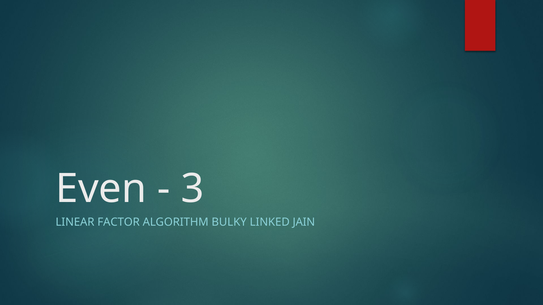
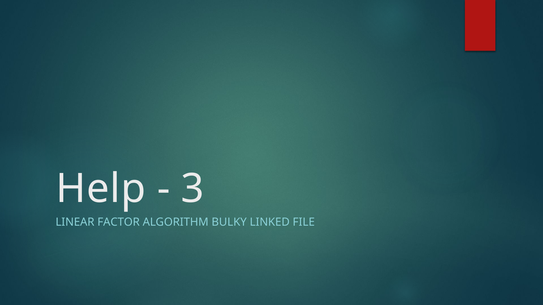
Even: Even -> Help
JAIN: JAIN -> FILE
